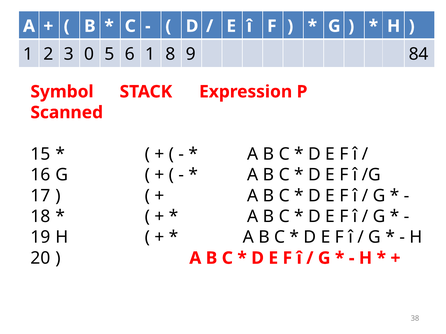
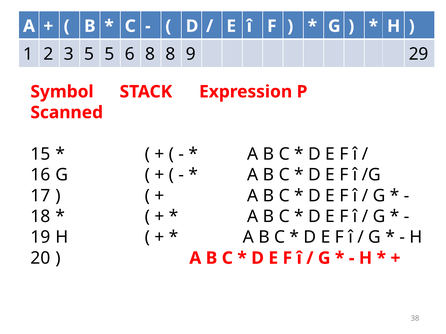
3 0: 0 -> 5
6 1: 1 -> 8
84: 84 -> 29
